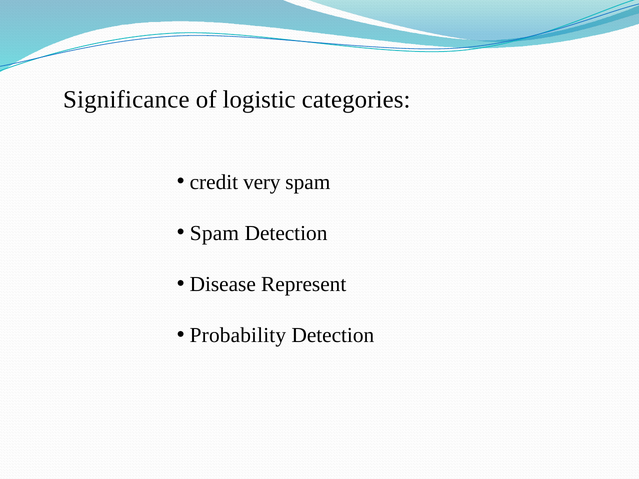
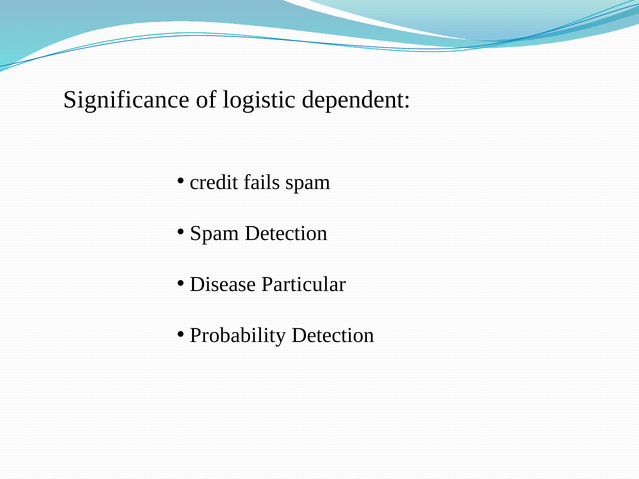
categories: categories -> dependent
very: very -> fails
Represent: Represent -> Particular
